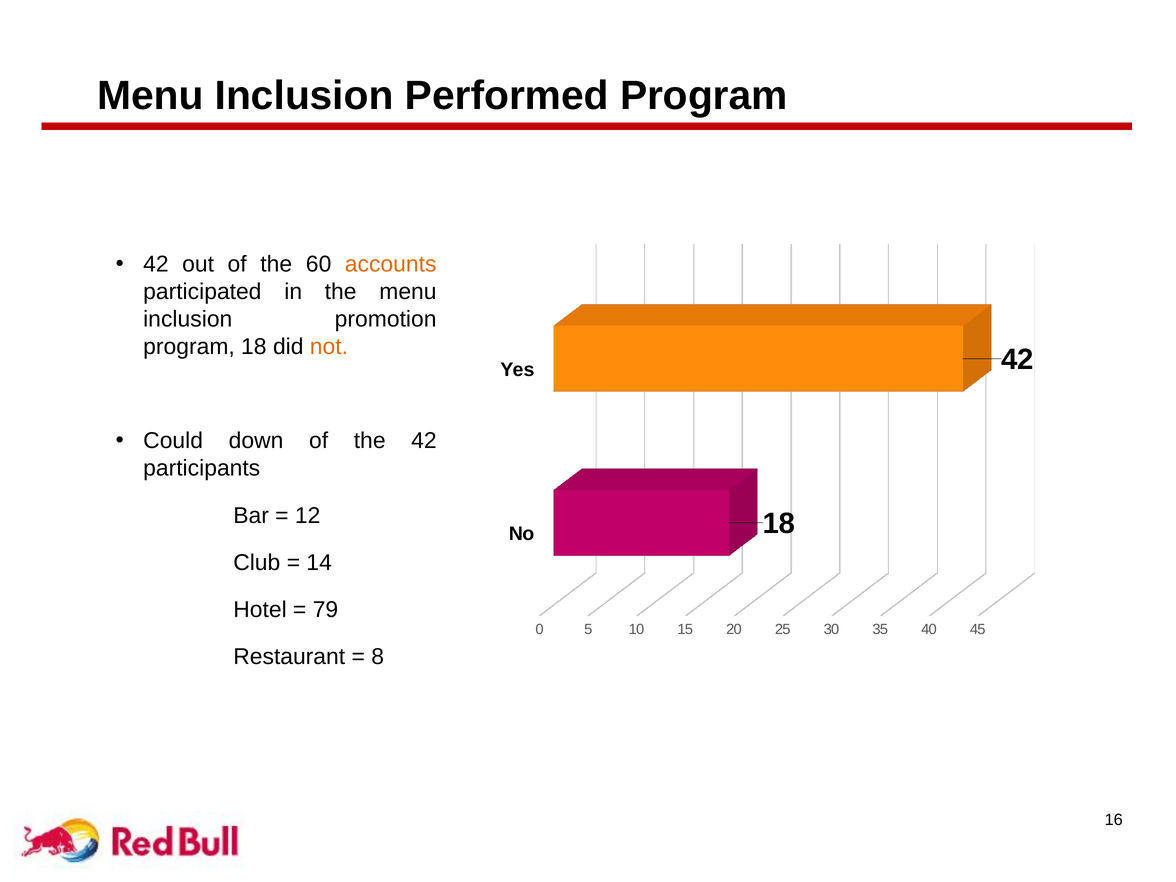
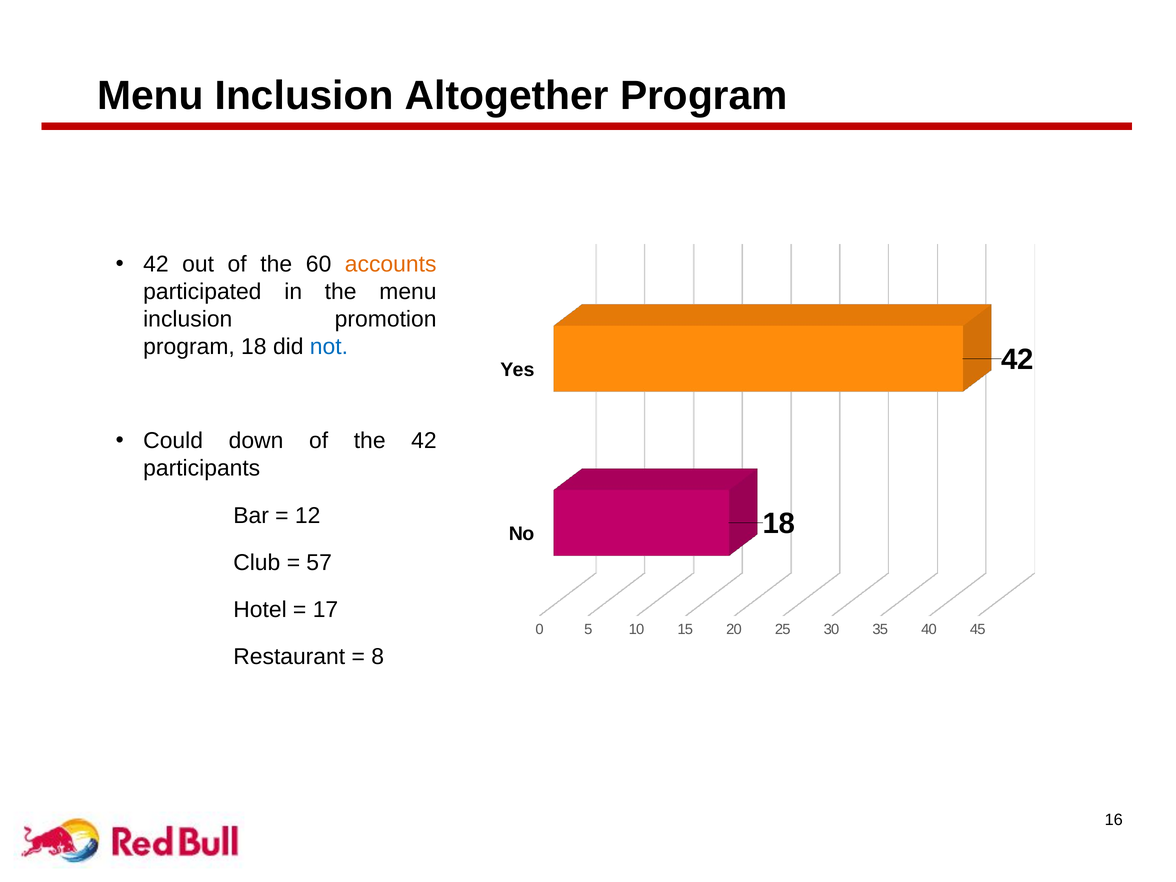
Performed: Performed -> Altogether
not colour: orange -> blue
14: 14 -> 57
79: 79 -> 17
